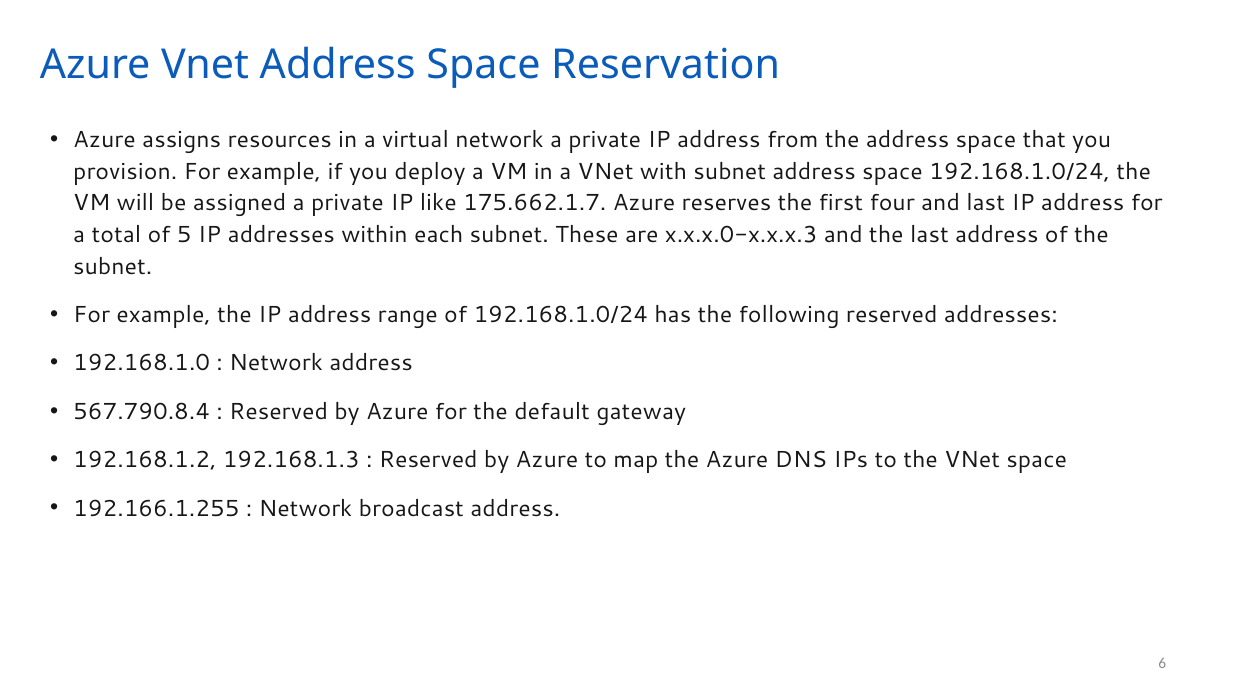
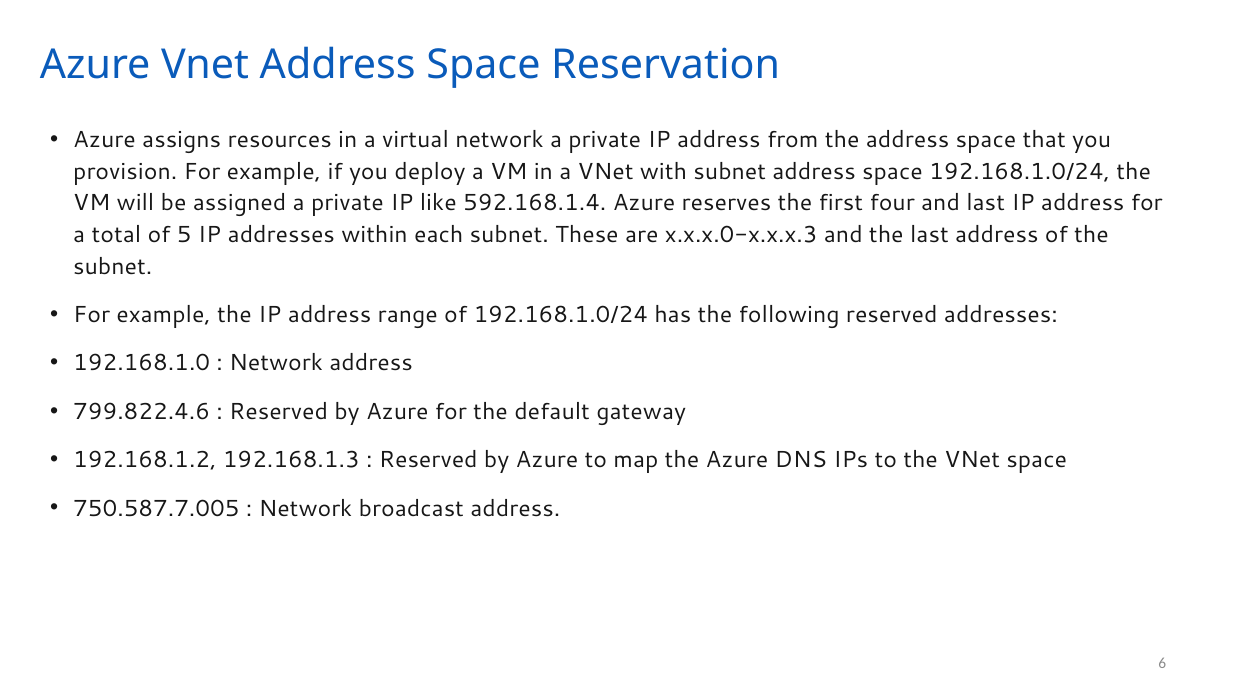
175.662.1.7: 175.662.1.7 -> 592.168.1.4
567.790.8.4: 567.790.8.4 -> 799.822.4.6
192.166.1.255: 192.166.1.255 -> 750.587.7.005
